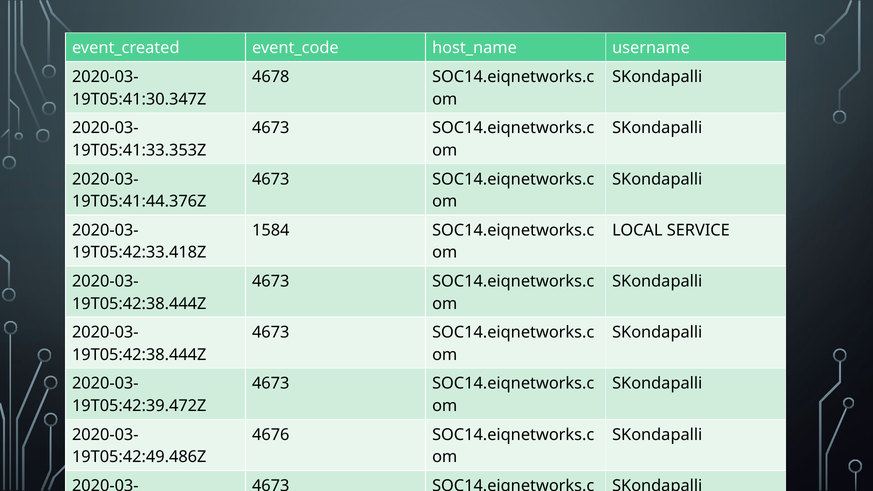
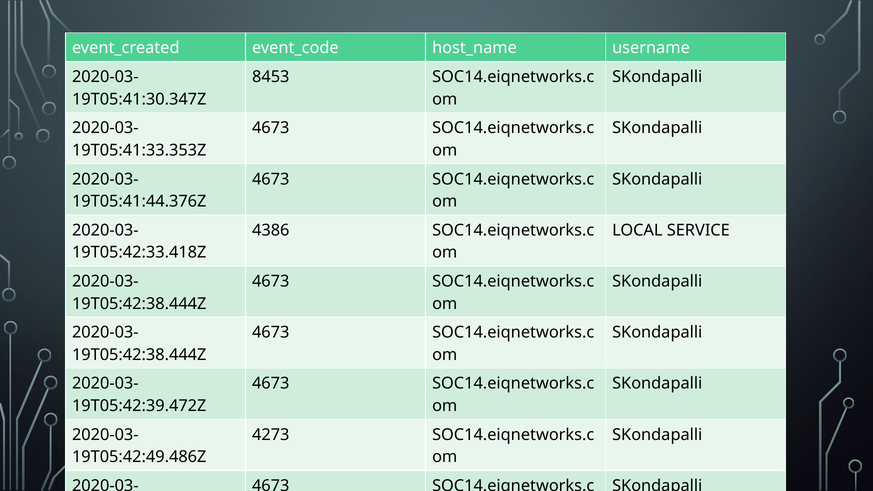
4678: 4678 -> 8453
1584: 1584 -> 4386
4676: 4676 -> 4273
